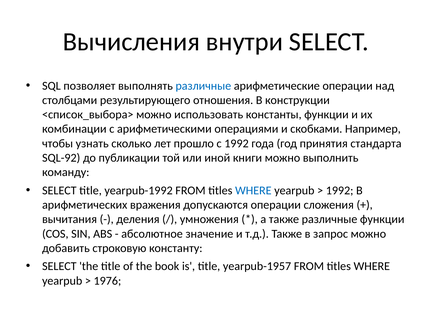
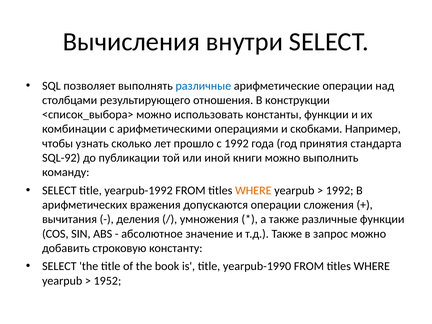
WHERE at (253, 190) colour: blue -> orange
yearpub-1957: yearpub-1957 -> yearpub-1990
1976: 1976 -> 1952
